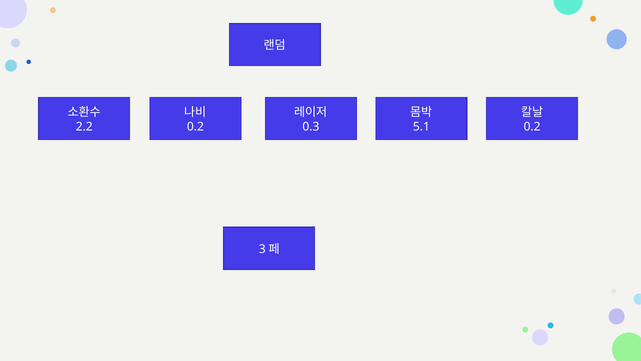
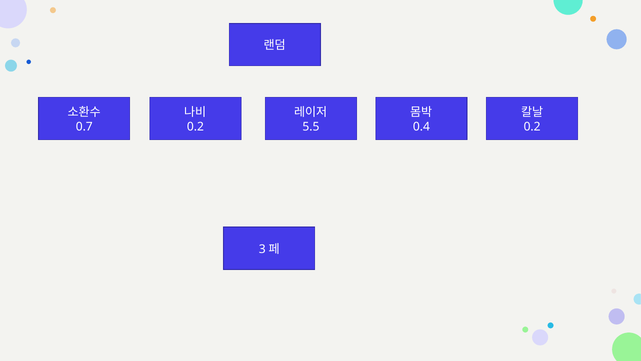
2.2: 2.2 -> 0.7
0.3: 0.3 -> 5.5
5.1: 5.1 -> 0.4
